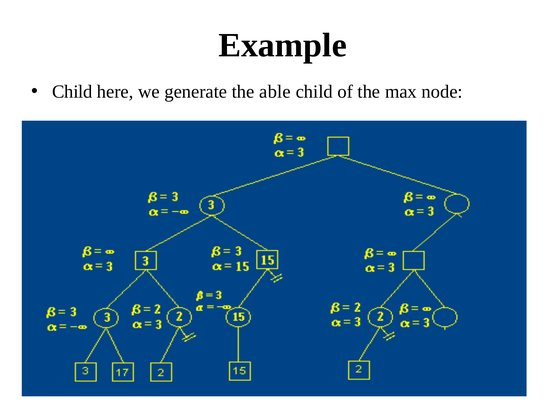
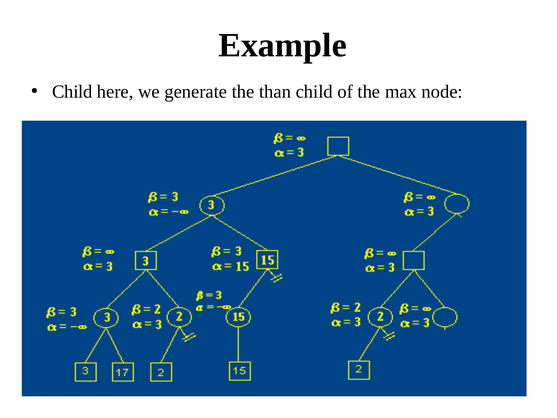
able: able -> than
